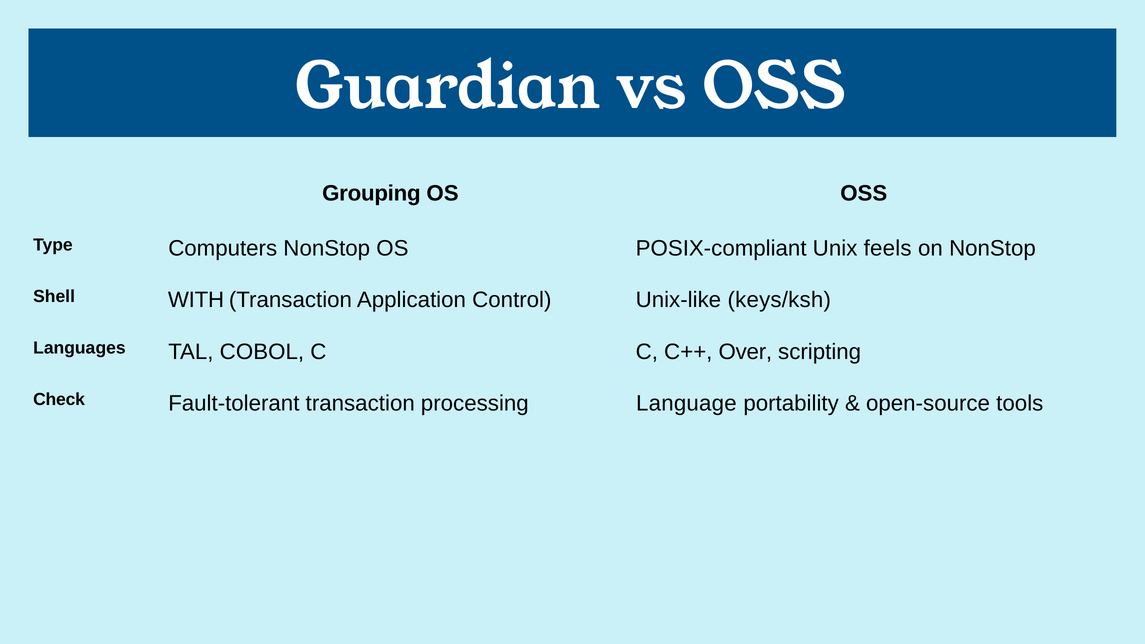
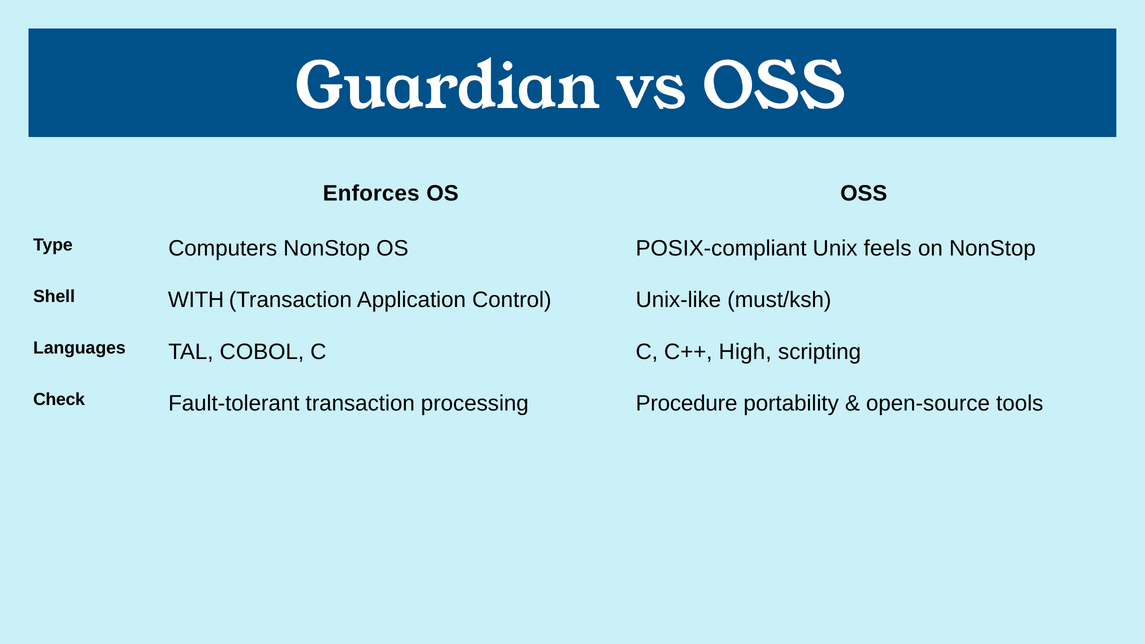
Grouping: Grouping -> Enforces
keys/ksh: keys/ksh -> must/ksh
Over: Over -> High
Language: Language -> Procedure
